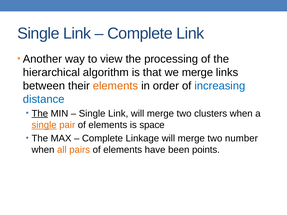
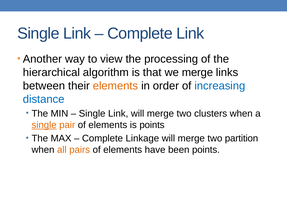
The at (40, 114) underline: present -> none
is space: space -> points
number: number -> partition
